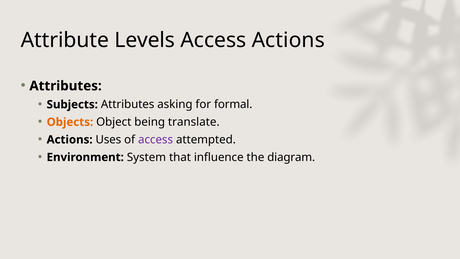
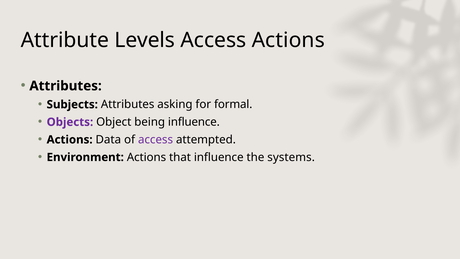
Objects colour: orange -> purple
being translate: translate -> influence
Uses: Uses -> Data
Environment System: System -> Actions
diagram: diagram -> systems
